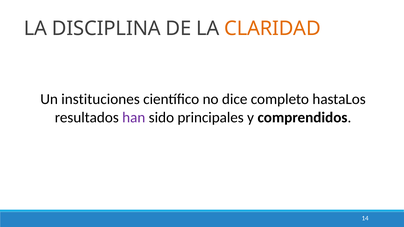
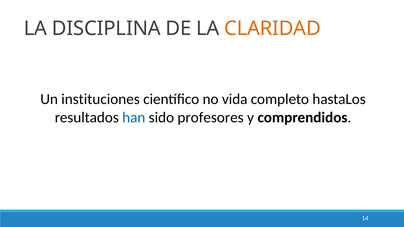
dice: dice -> vida
han colour: purple -> blue
principales: principales -> profesores
